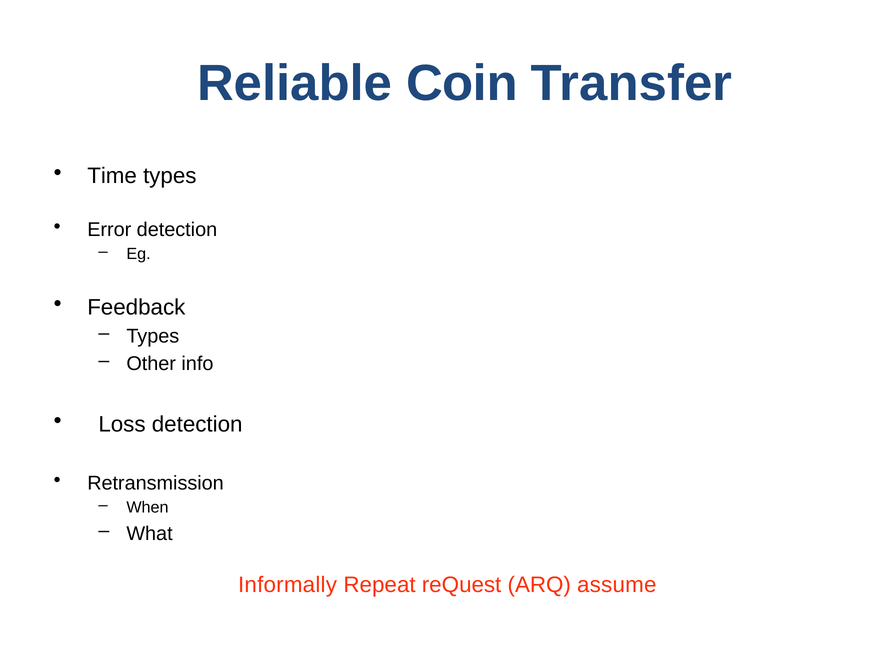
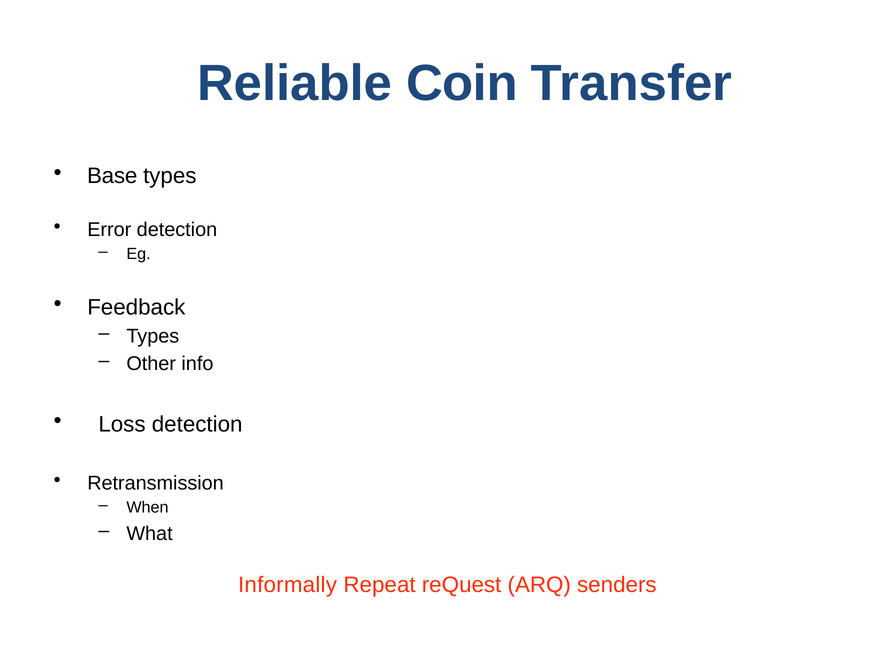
Time: Time -> Base
assume: assume -> senders
